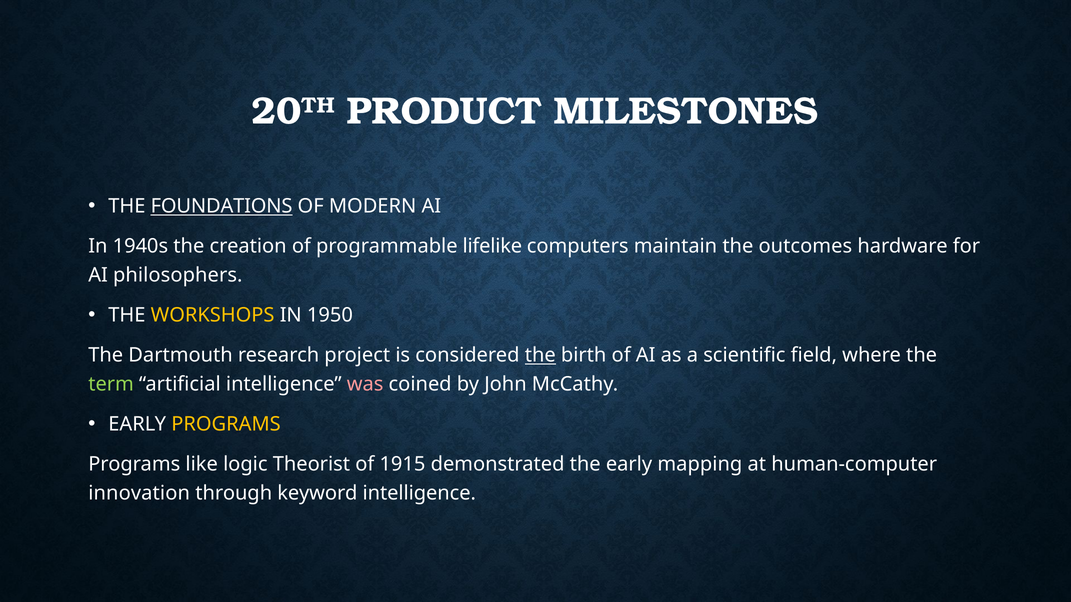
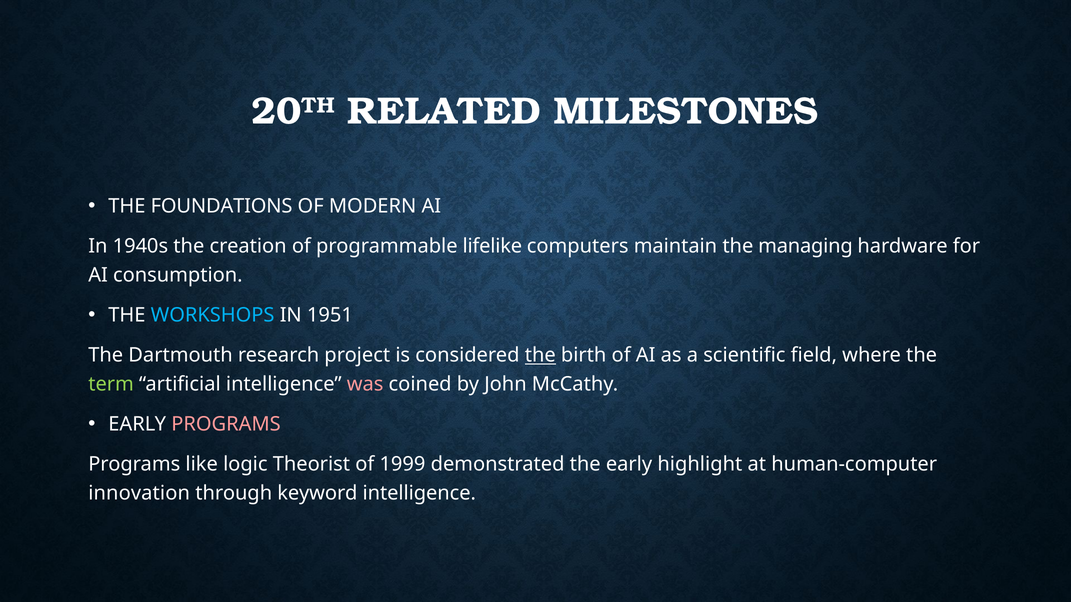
PRODUCT: PRODUCT -> RELATED
FOUNDATIONS underline: present -> none
outcomes: outcomes -> managing
philosophers: philosophers -> consumption
WORKSHOPS colour: yellow -> light blue
1950: 1950 -> 1951
PROGRAMS at (226, 424) colour: yellow -> pink
1915: 1915 -> 1999
mapping: mapping -> highlight
